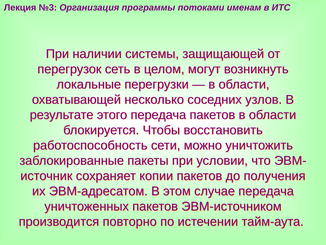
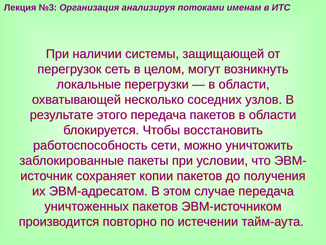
программы: программы -> анализируя
